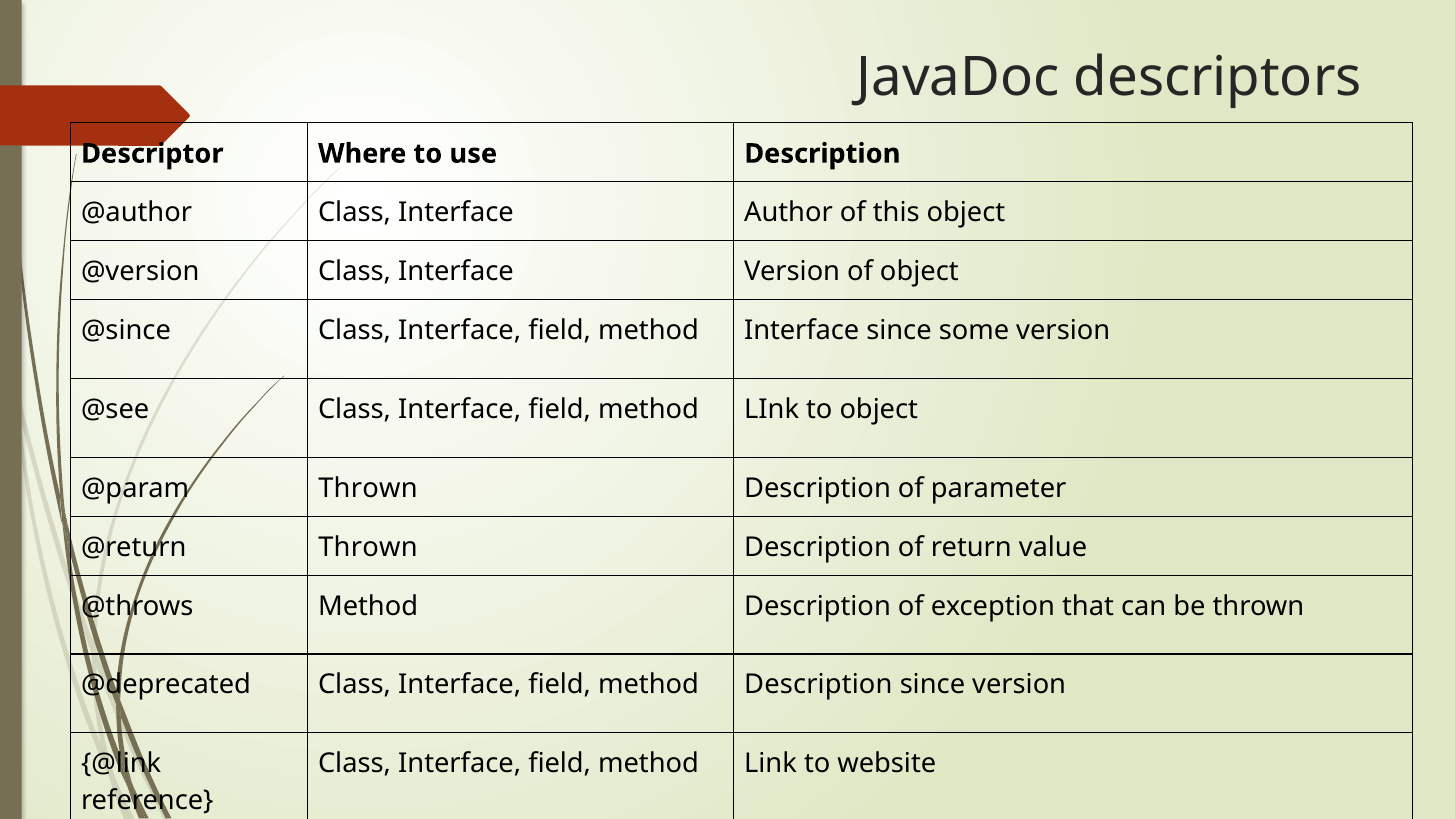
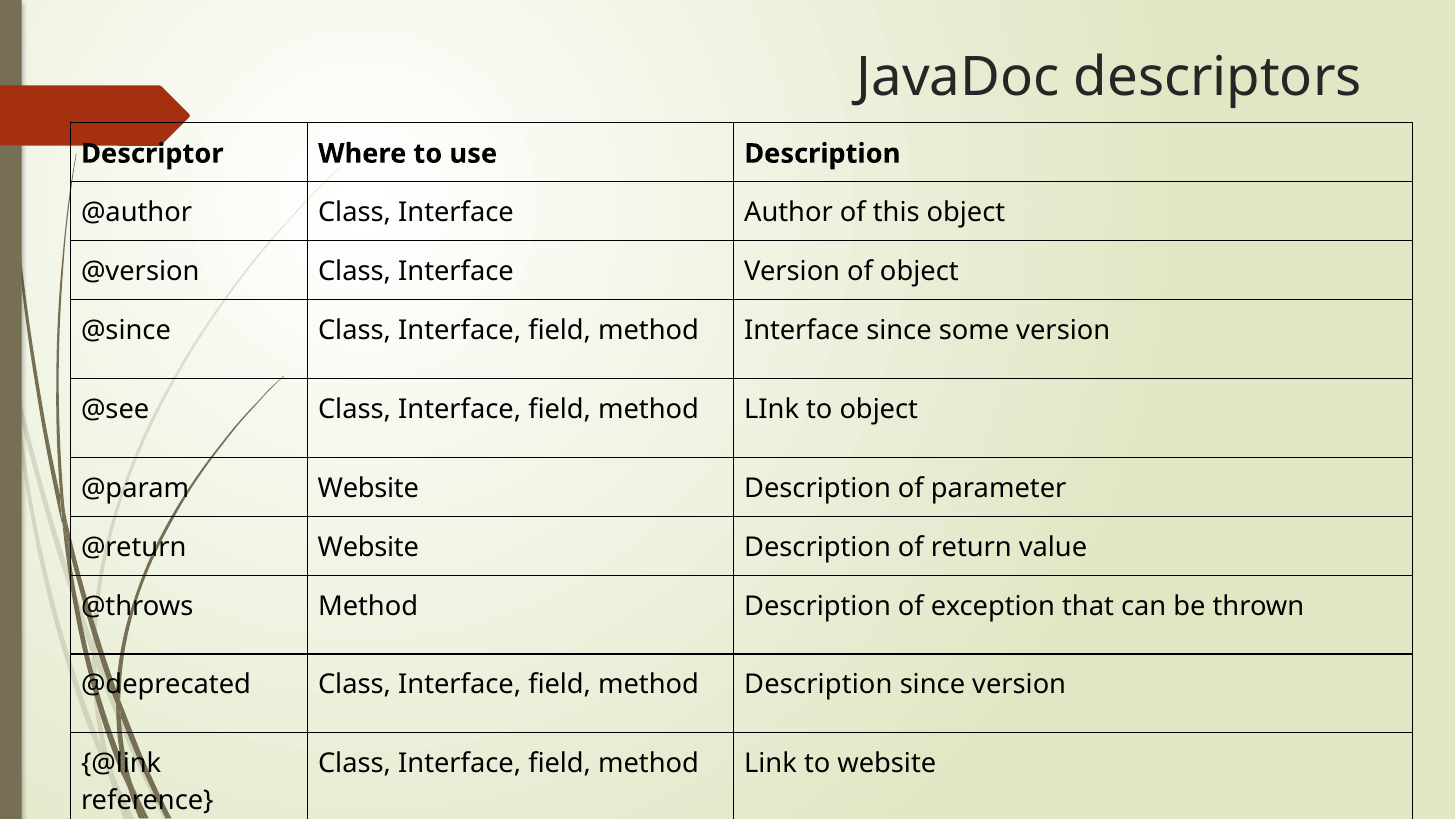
@param Thrown: Thrown -> Website
@return Thrown: Thrown -> Website
